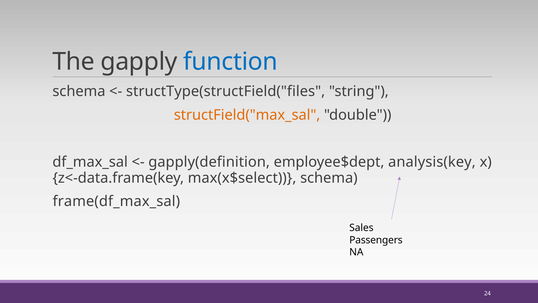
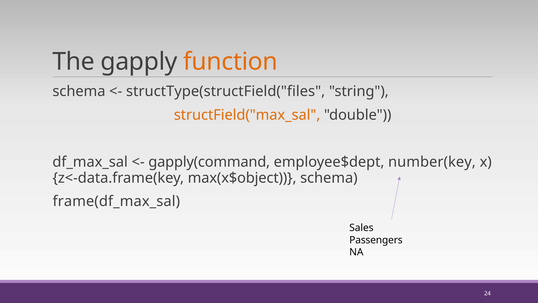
function colour: blue -> orange
gapply(definition: gapply(definition -> gapply(command
analysis(key: analysis(key -> number(key
max(x$select: max(x$select -> max(x$object
